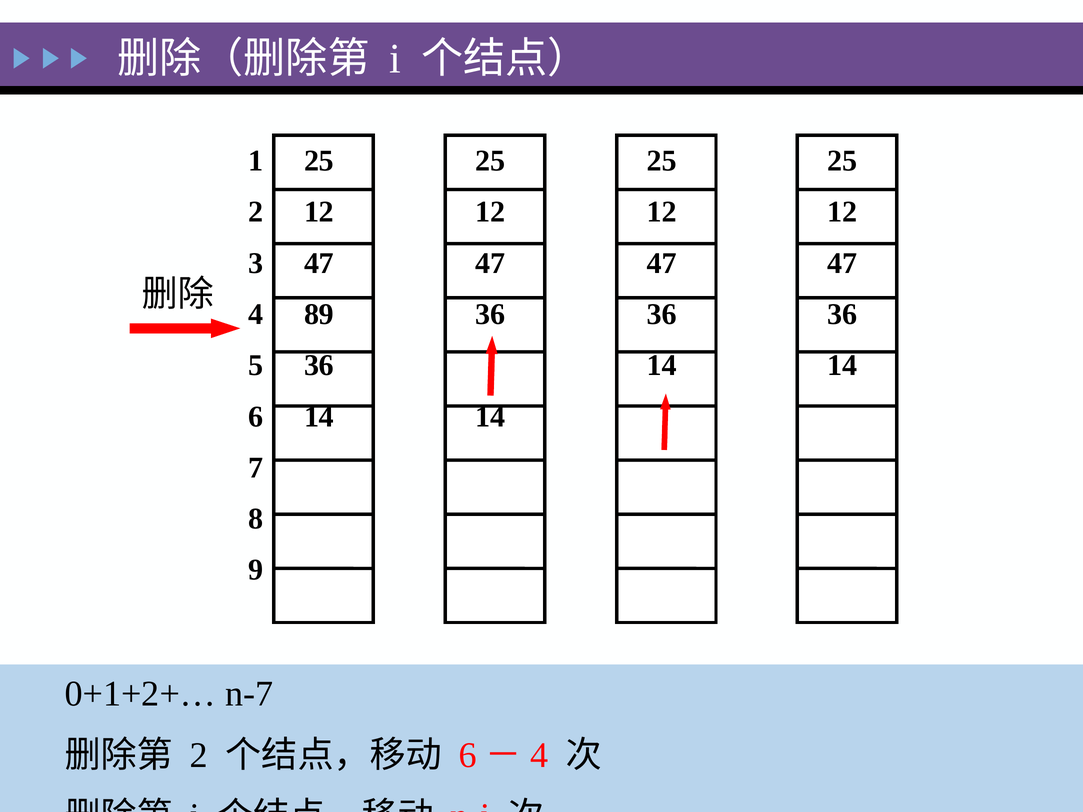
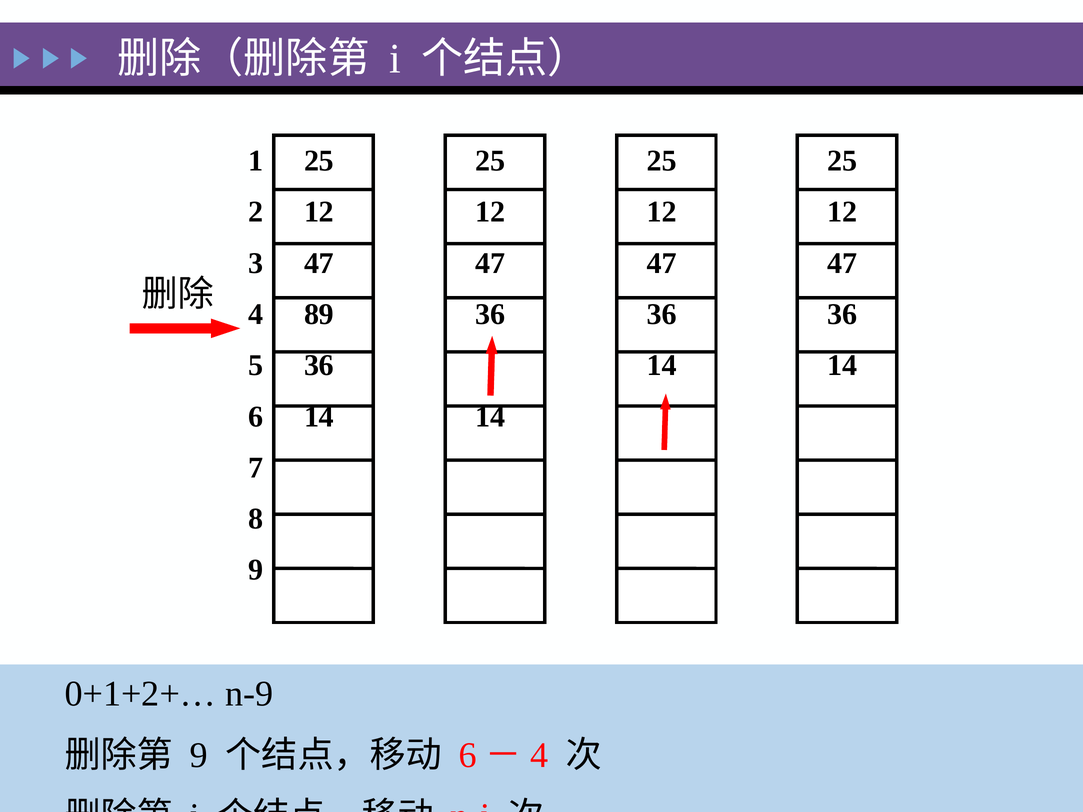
n-7: n-7 -> n-9
2 at (199, 755): 2 -> 9
